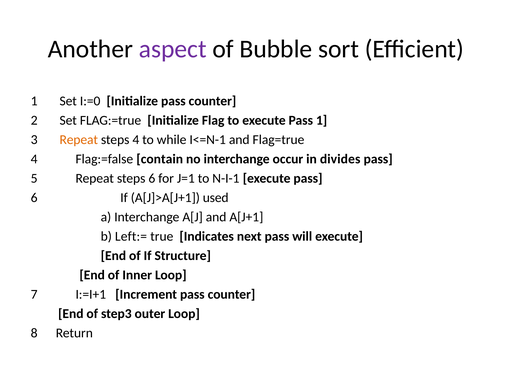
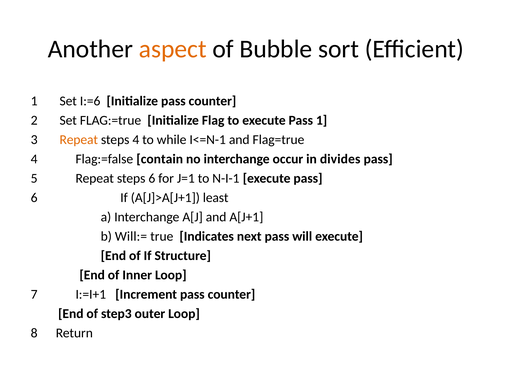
aspect colour: purple -> orange
I:=0: I:=0 -> I:=6
used: used -> least
Left:=: Left:= -> Will:=
